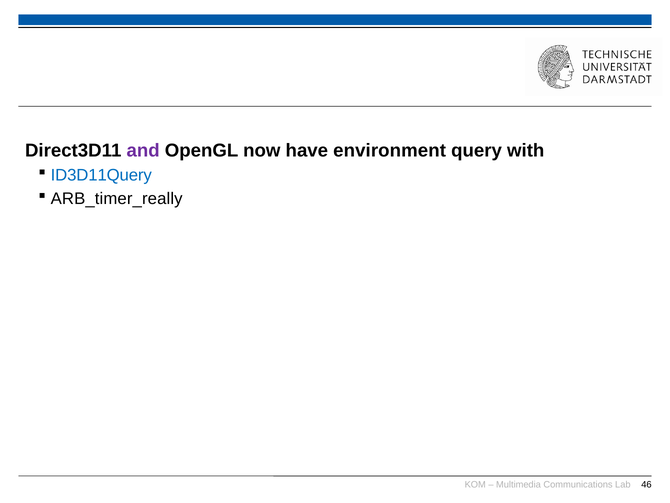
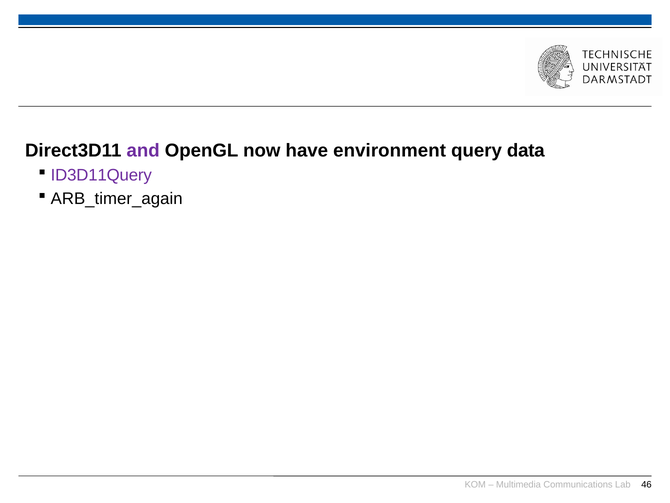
with: with -> data
ID3D11Query colour: blue -> purple
ARB_timer_really: ARB_timer_really -> ARB_timer_again
